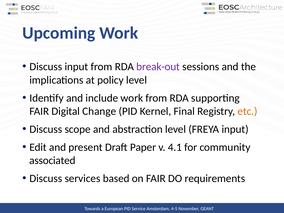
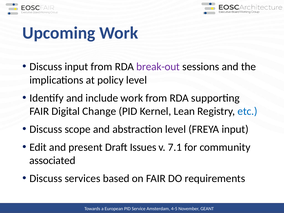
Final: Final -> Lean
etc colour: orange -> blue
Paper: Paper -> Issues
4.1: 4.1 -> 7.1
